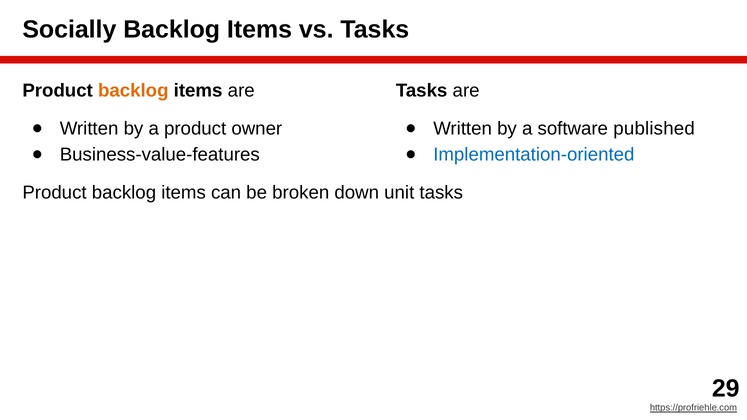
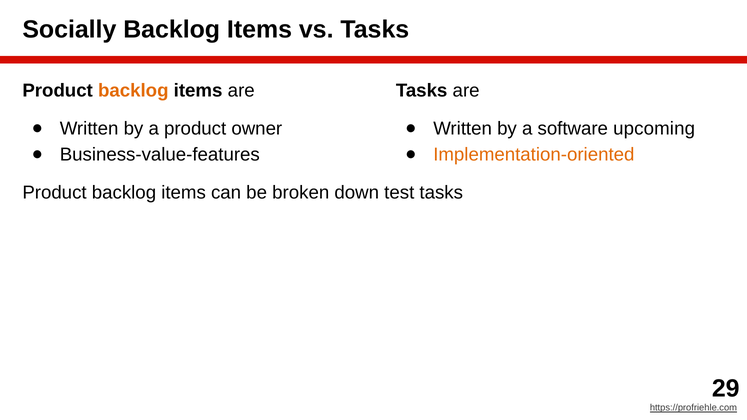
published: published -> upcoming
Implementation-oriented colour: blue -> orange
unit: unit -> test
